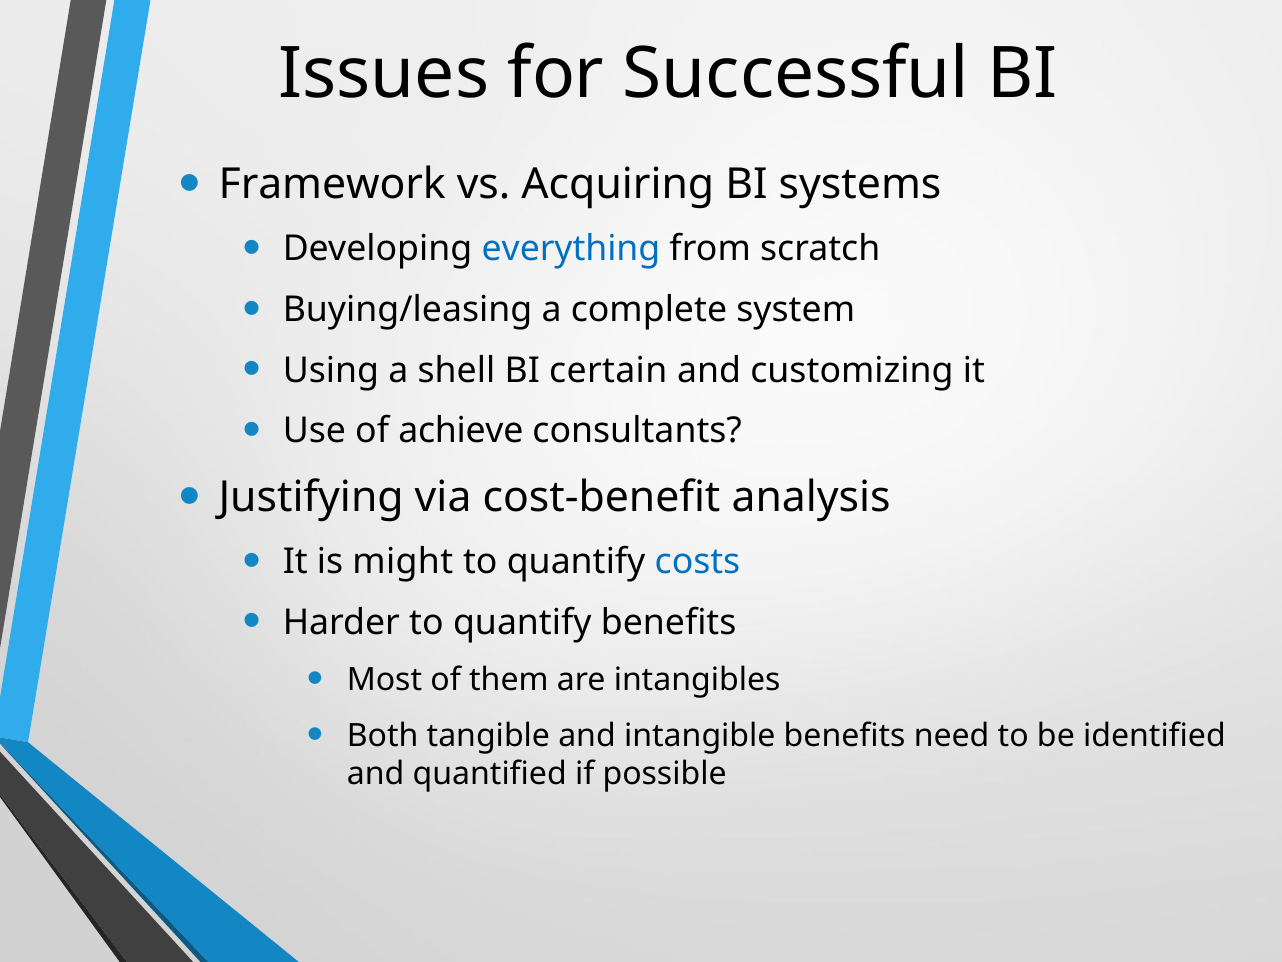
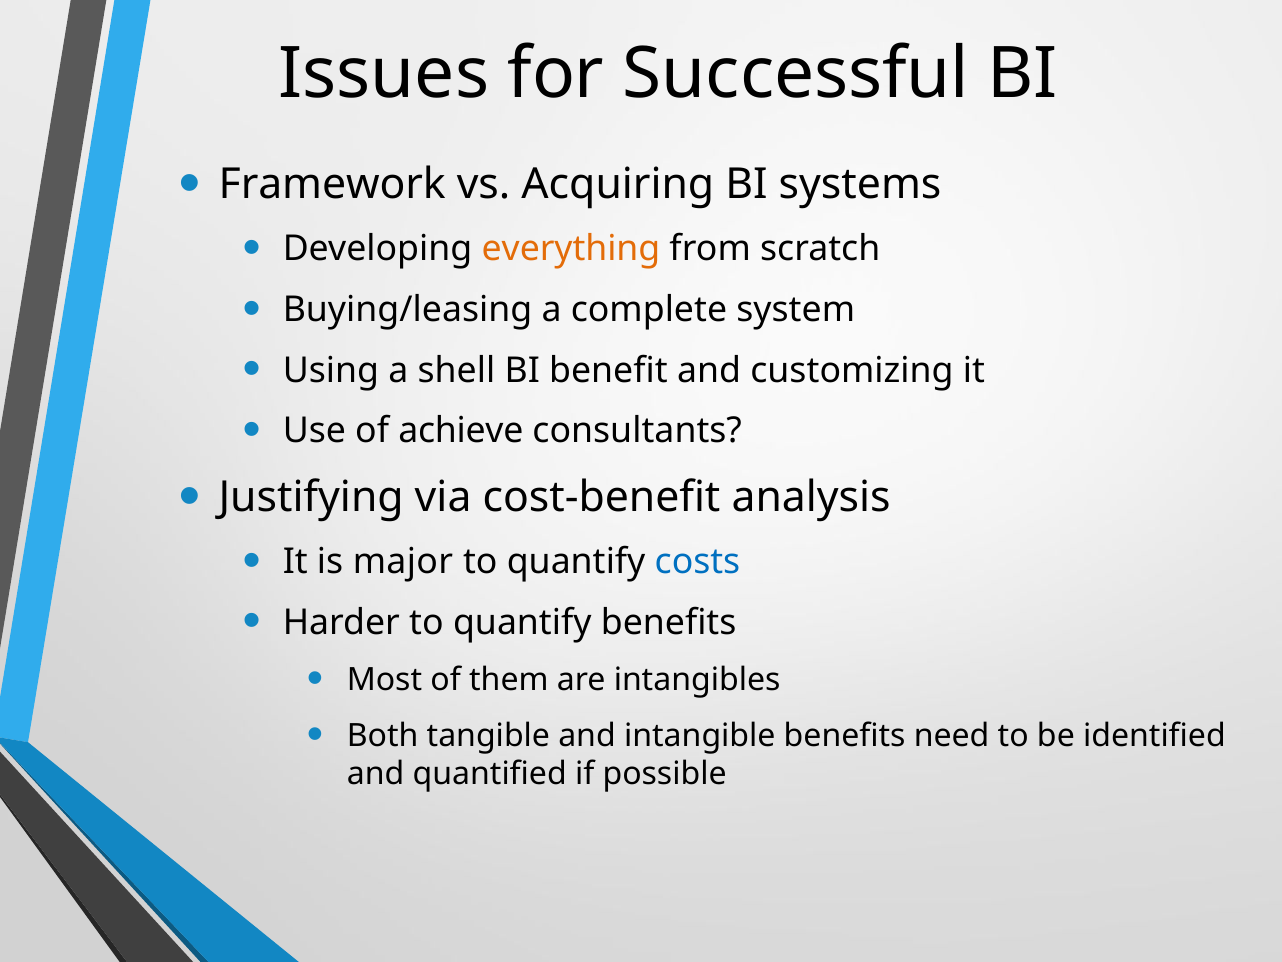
everything colour: blue -> orange
certain: certain -> benefit
might: might -> major
